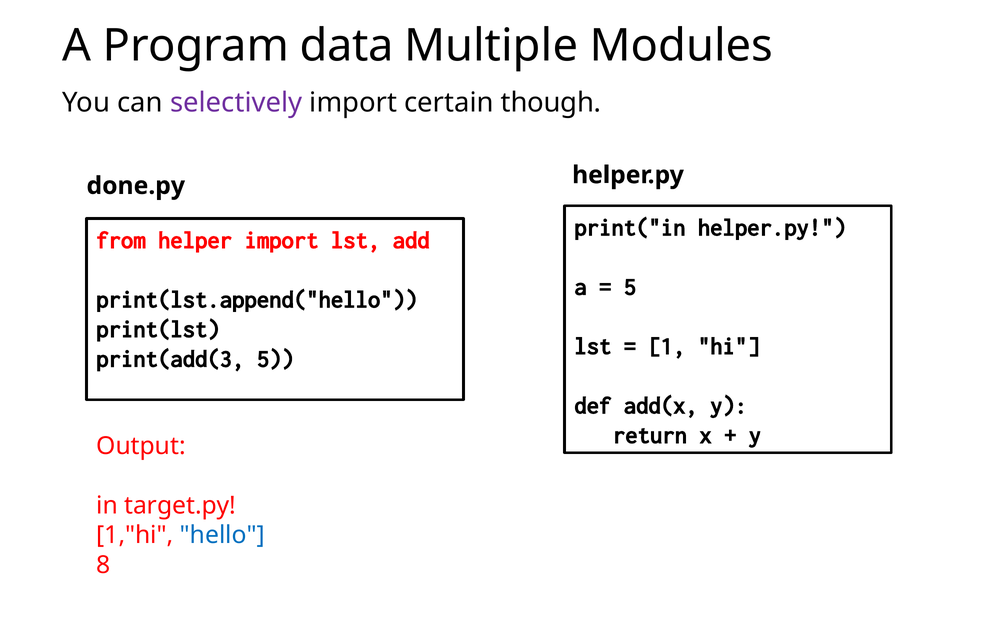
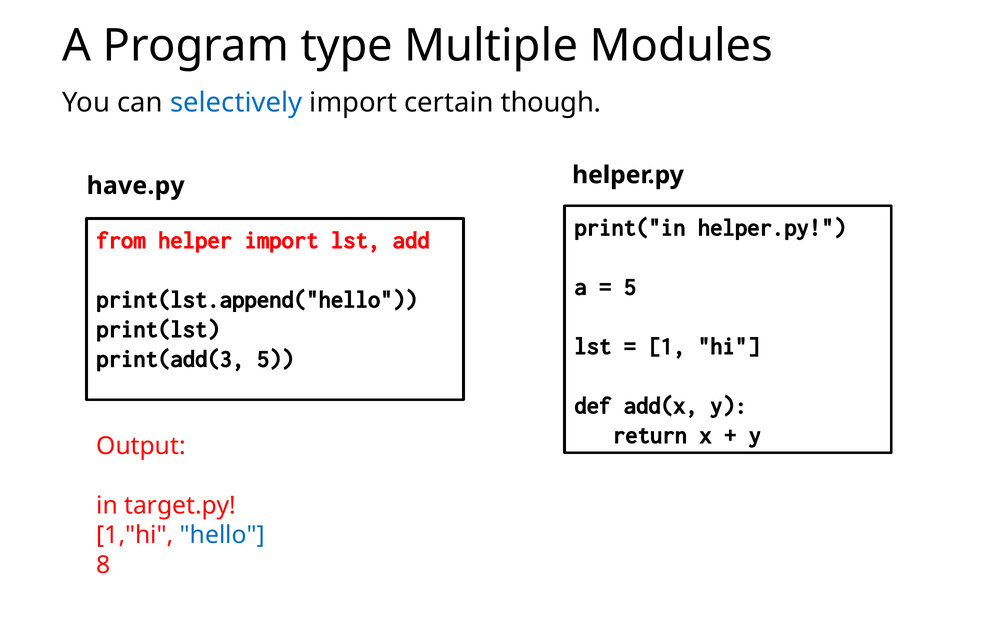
data: data -> type
selectively colour: purple -> blue
done.py: done.py -> have.py
